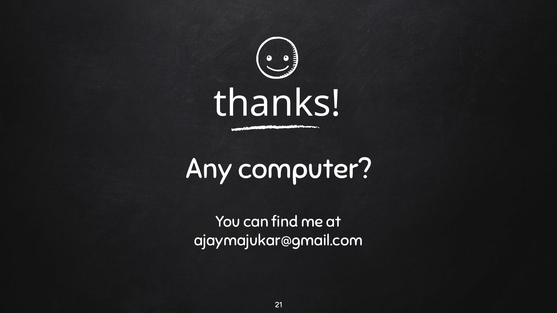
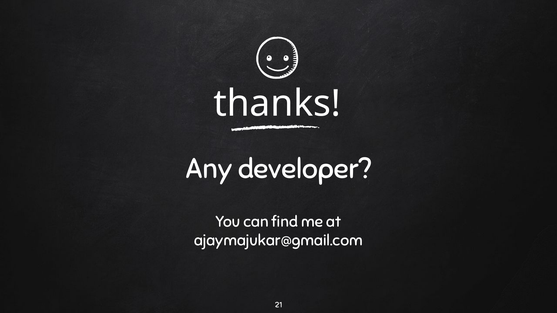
computer: computer -> developer
